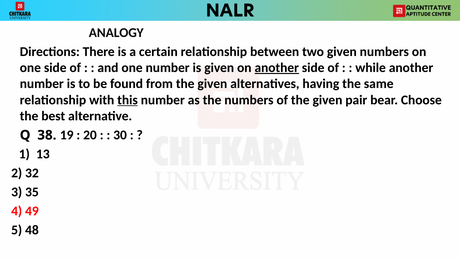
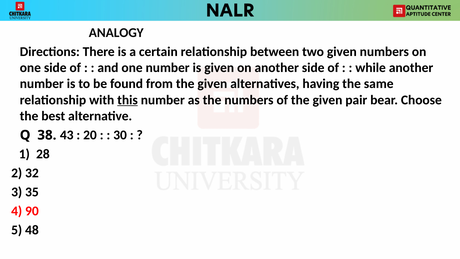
another at (277, 68) underline: present -> none
19: 19 -> 43
13: 13 -> 28
49: 49 -> 90
